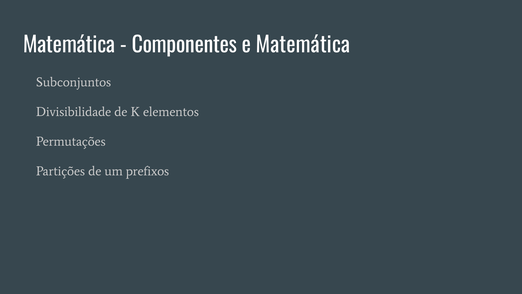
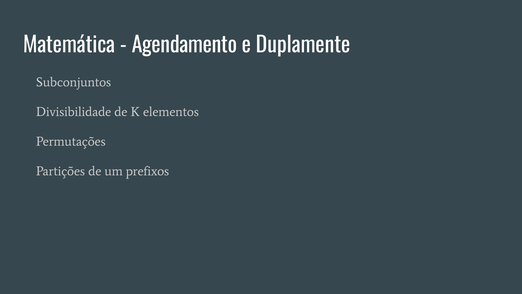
Componentes: Componentes -> Agendamento
e Matemática: Matemática -> Duplamente
